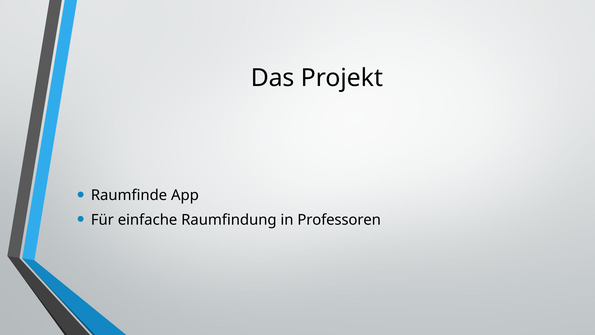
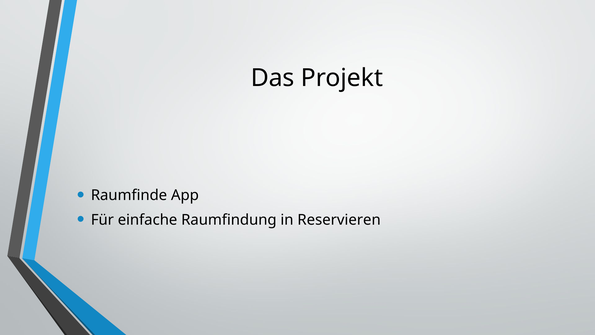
Professoren: Professoren -> Reservieren
